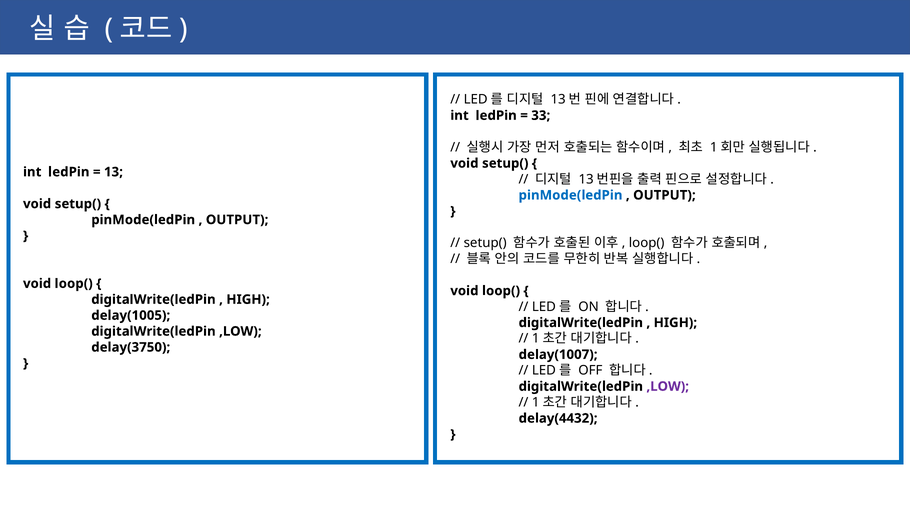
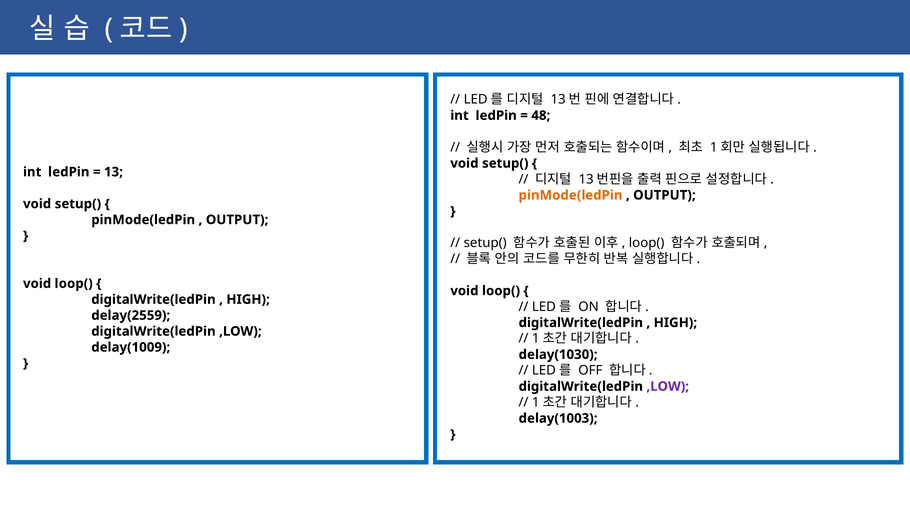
33: 33 -> 48
pinMode(ledPin at (571, 195) colour: blue -> orange
delay(1005: delay(1005 -> delay(2559
delay(3750: delay(3750 -> delay(1009
delay(1007: delay(1007 -> delay(1030
delay(4432: delay(4432 -> delay(1003
